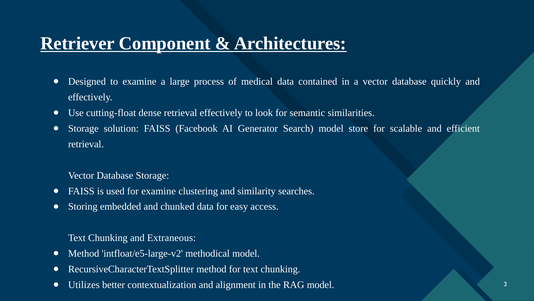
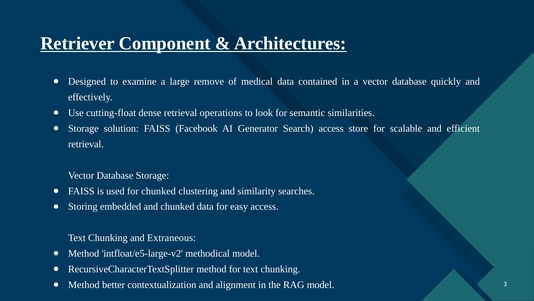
process: process -> remove
retrieval effectively: effectively -> operations
Search model: model -> access
for examine: examine -> chunked
Utilizes at (84, 284): Utilizes -> Method
